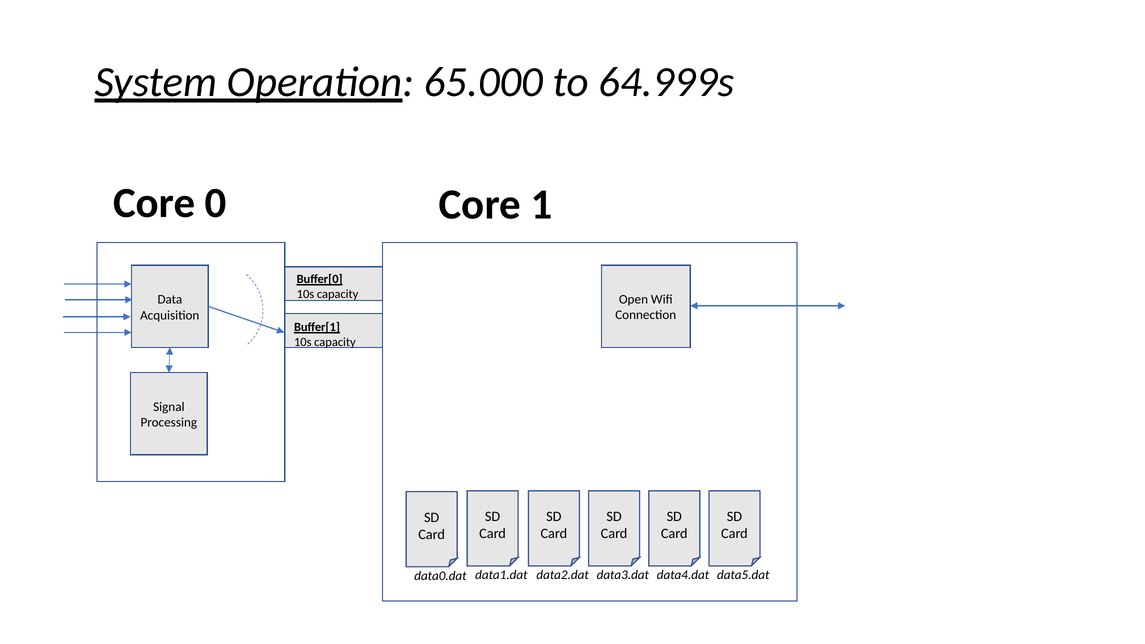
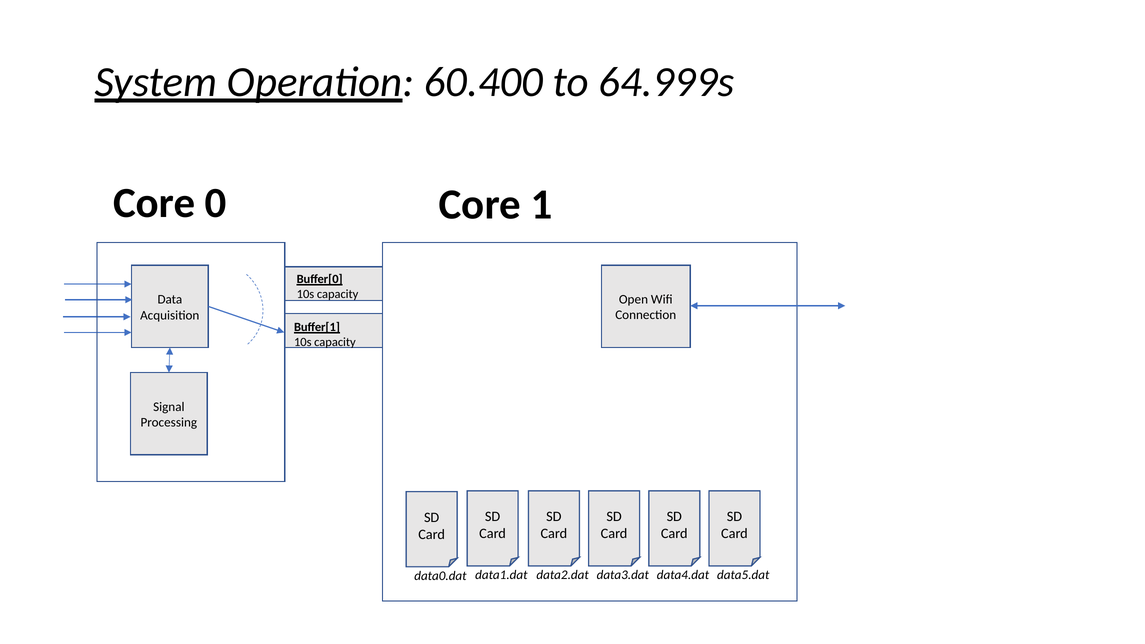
65.000: 65.000 -> 60.400
